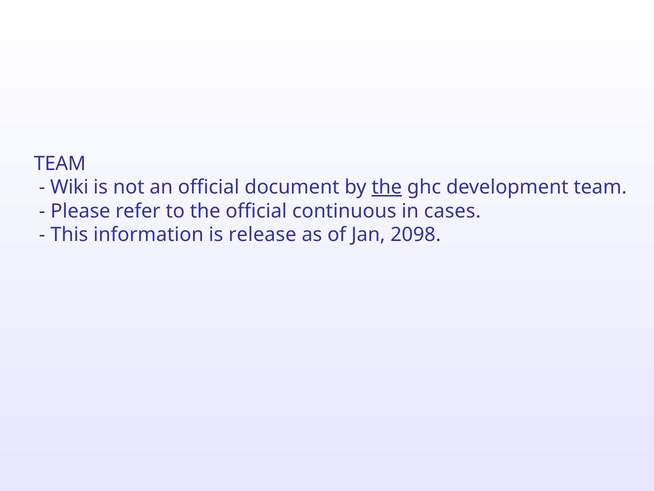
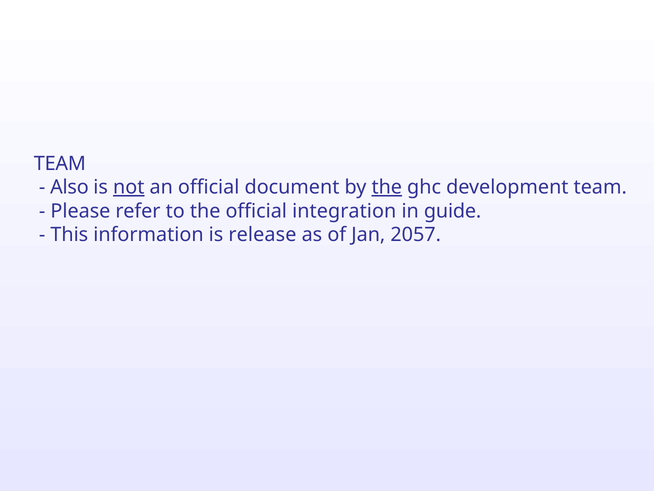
Wiki: Wiki -> Also
not underline: none -> present
continuous: continuous -> integration
cases: cases -> guide
2098: 2098 -> 2057
